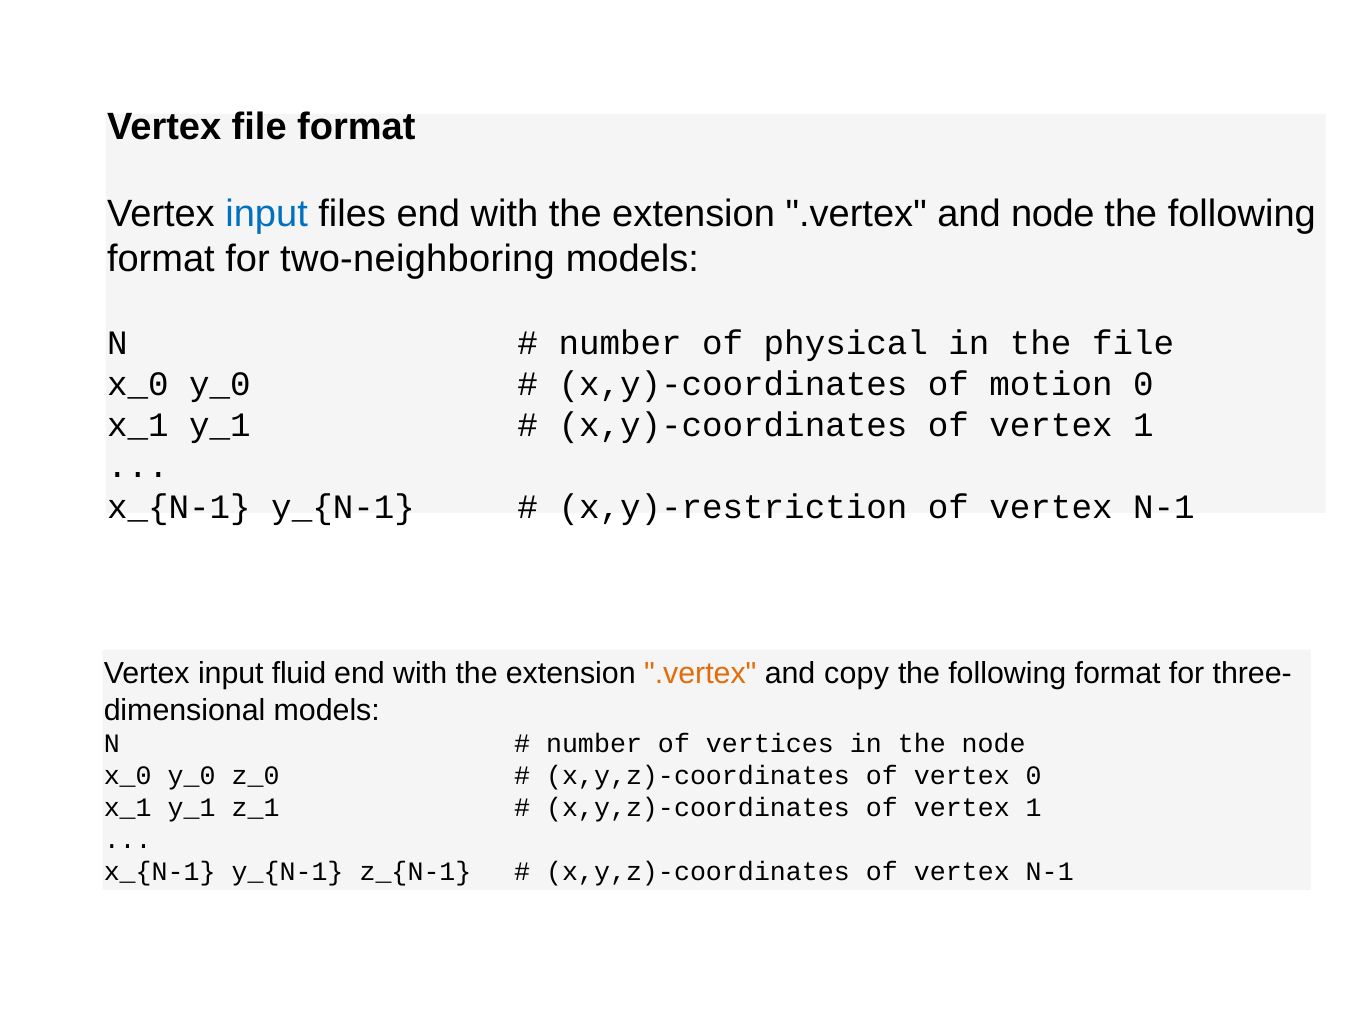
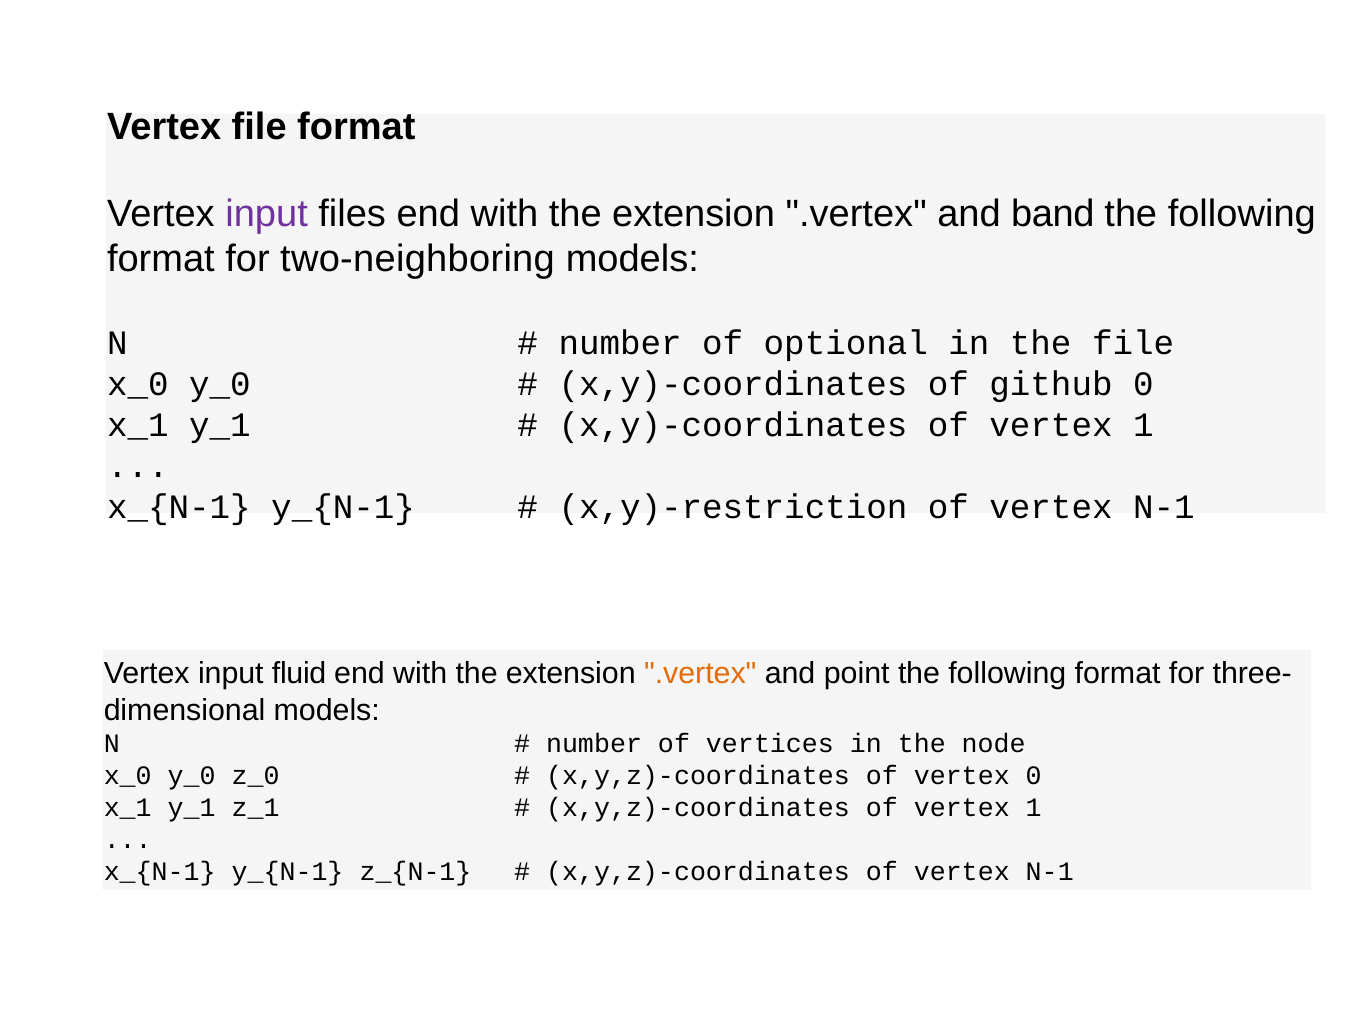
input at (267, 213) colour: blue -> purple
and node: node -> band
physical: physical -> optional
motion: motion -> github
copy: copy -> point
